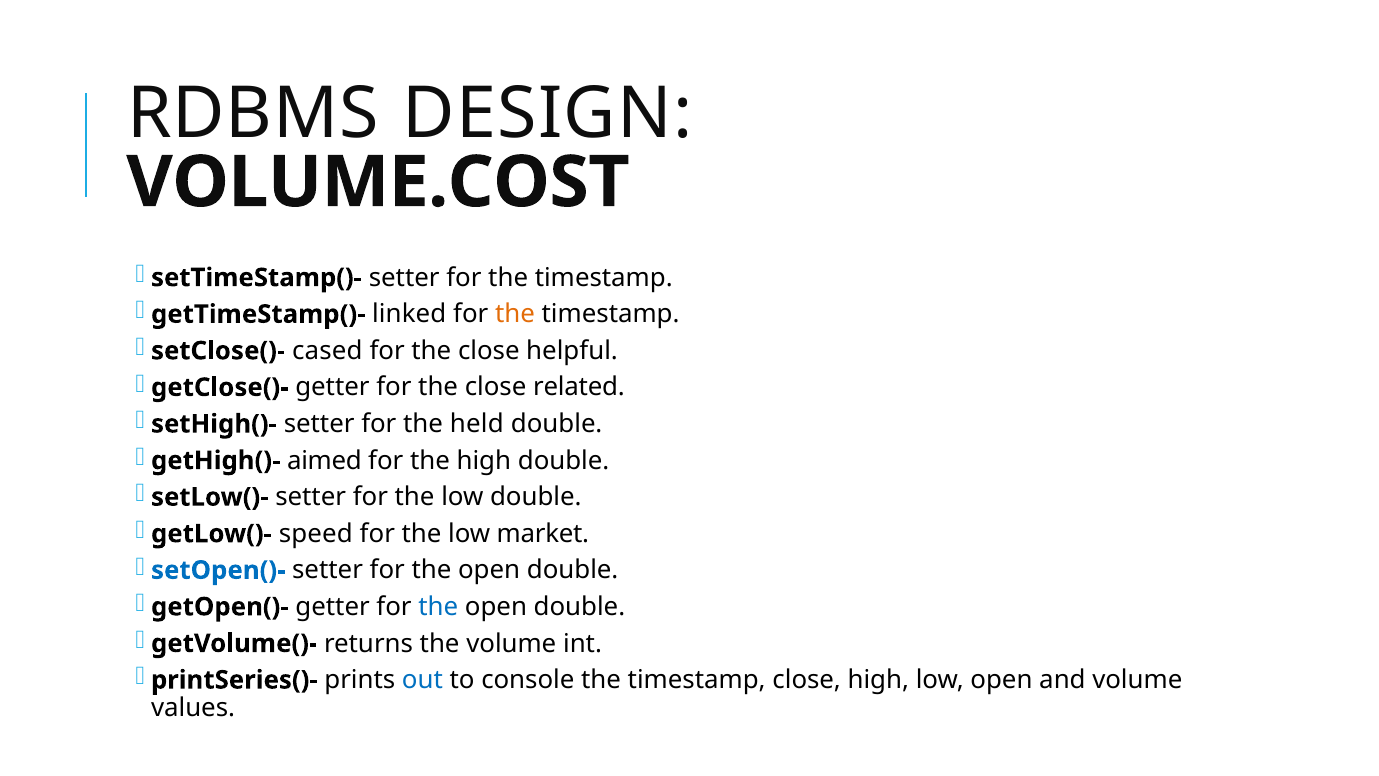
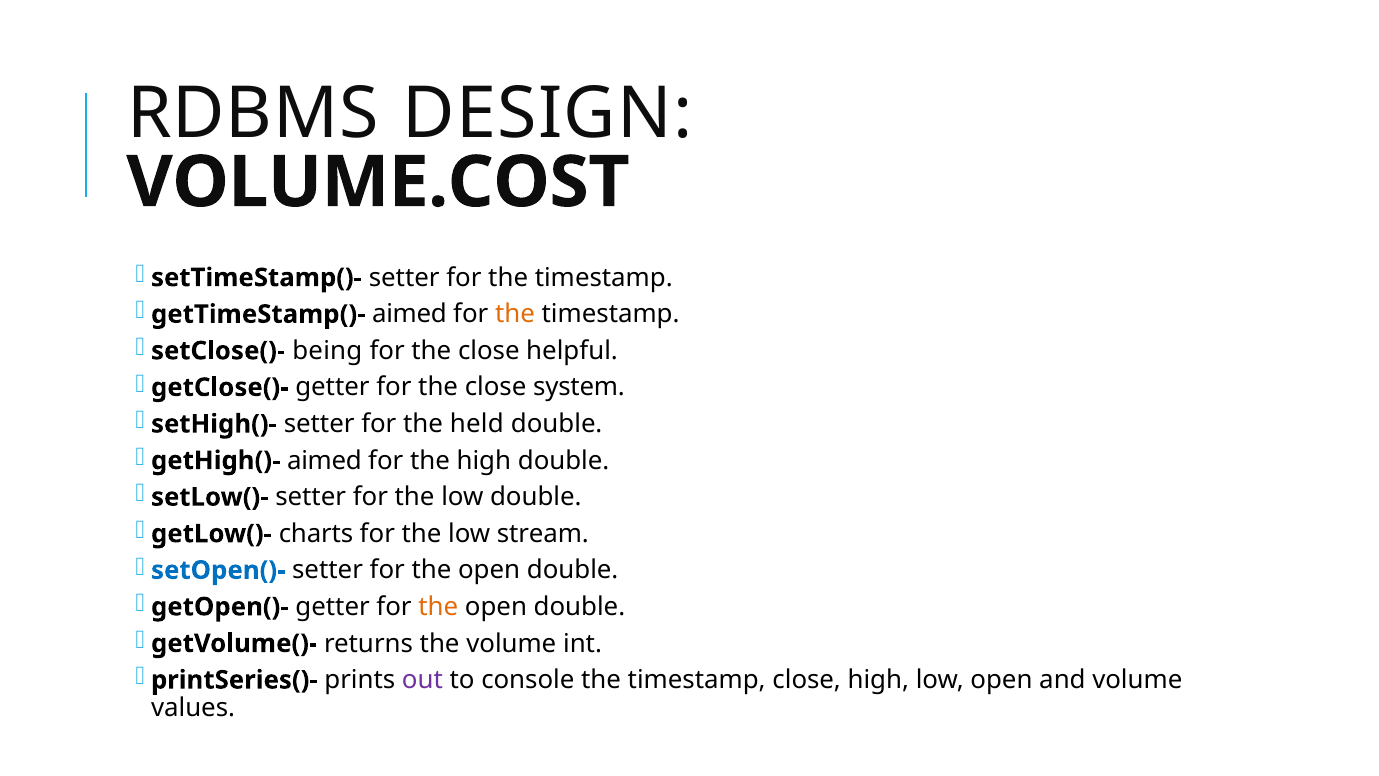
getTimeStamp()- linked: linked -> aimed
cased: cased -> being
related: related -> system
speed: speed -> charts
market: market -> stream
the at (438, 607) colour: blue -> orange
out colour: blue -> purple
